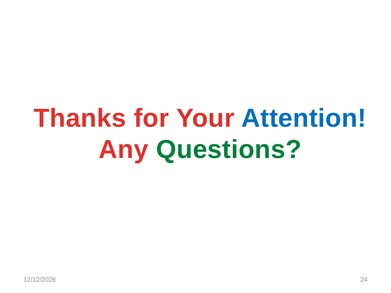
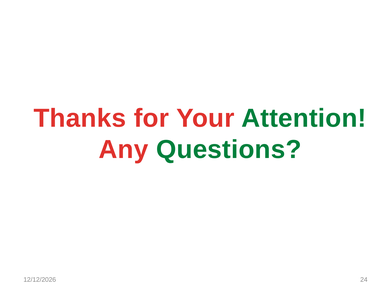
Attention colour: blue -> green
